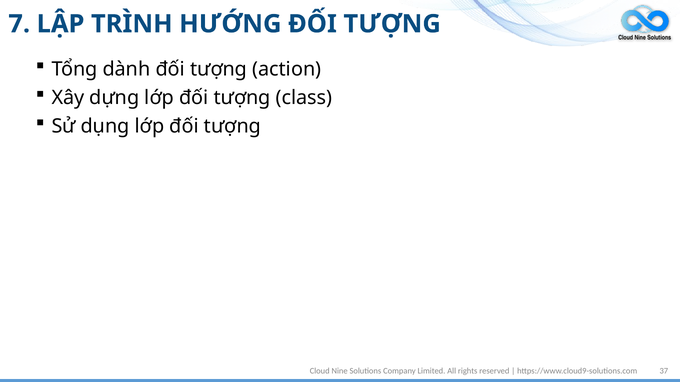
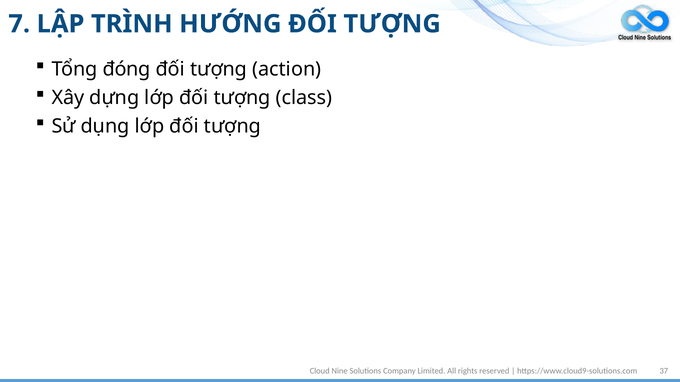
dành: dành -> đóng
